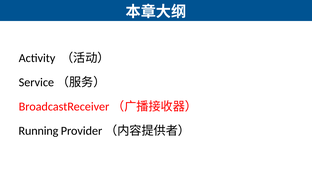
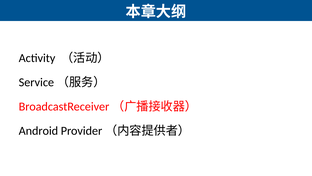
Running: Running -> Android
